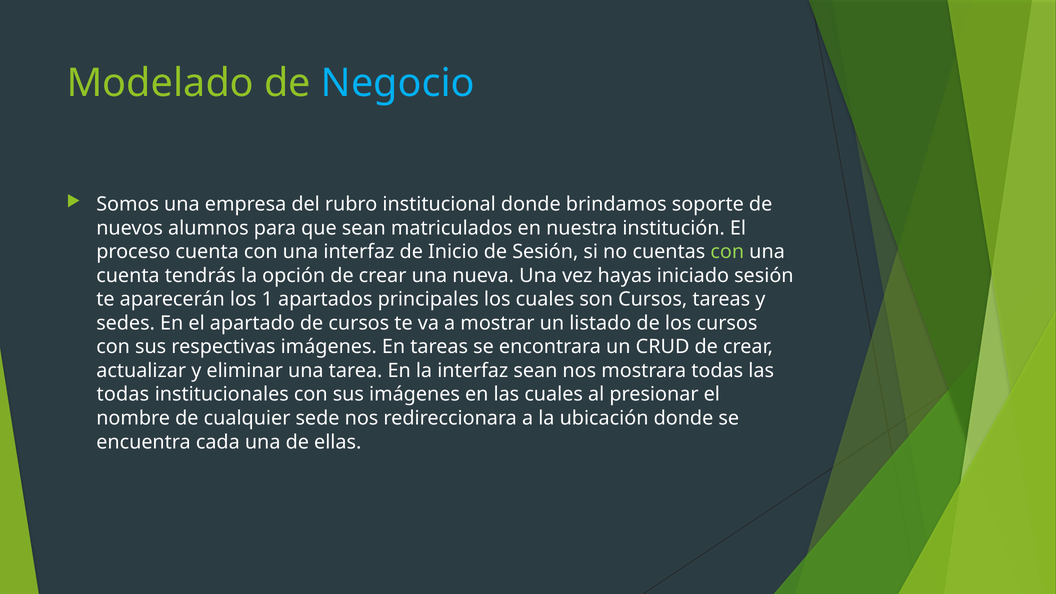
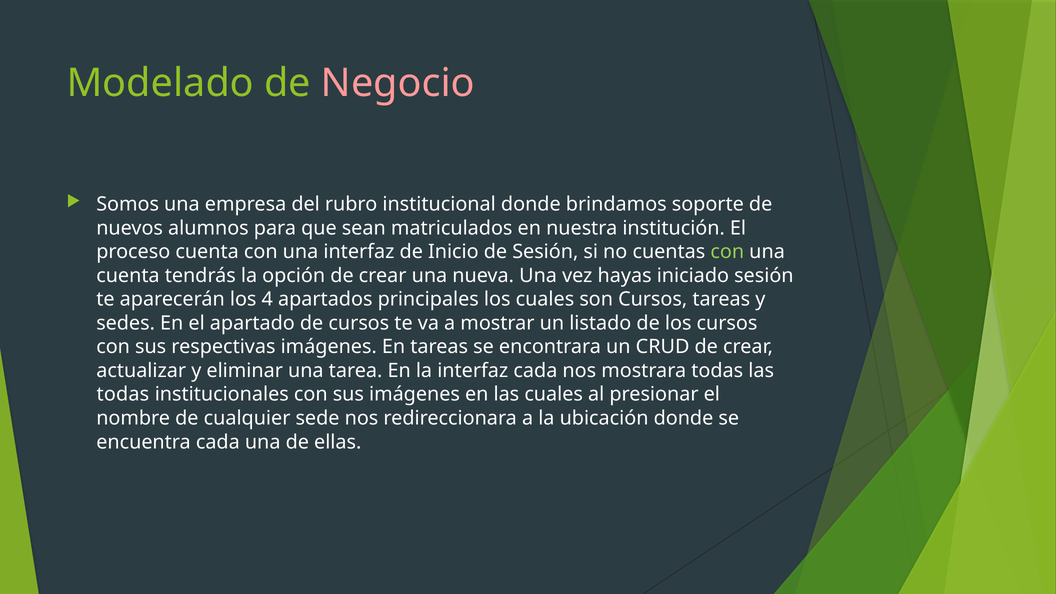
Negocio colour: light blue -> pink
1: 1 -> 4
interfaz sean: sean -> cada
